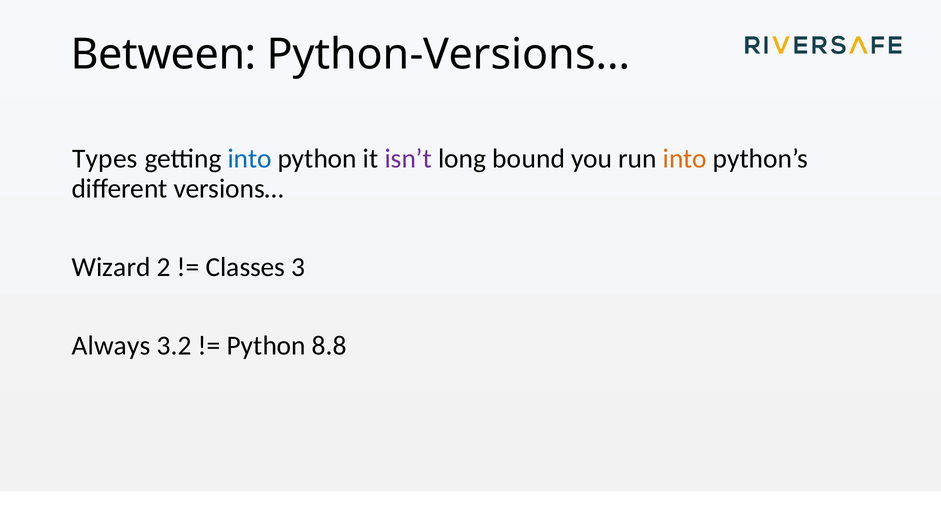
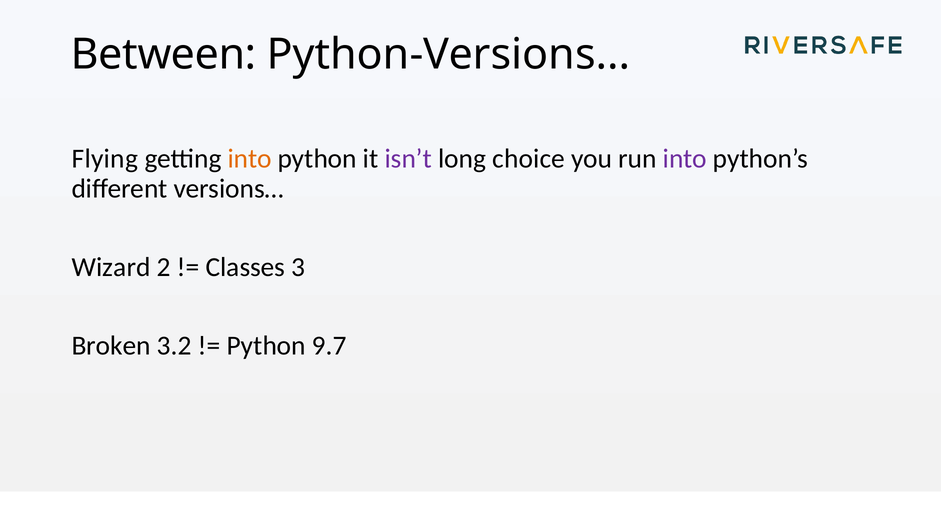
Types: Types -> Flying
into at (250, 159) colour: blue -> orange
bound: bound -> choice
into at (685, 159) colour: orange -> purple
Always: Always -> Broken
8.8: 8.8 -> 9.7
